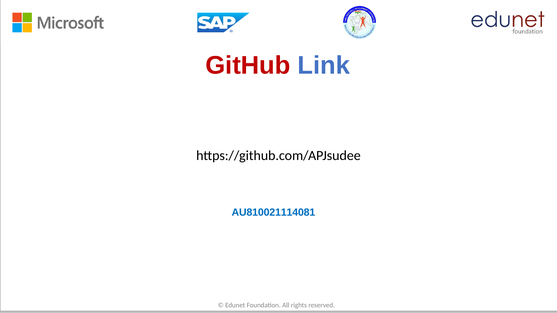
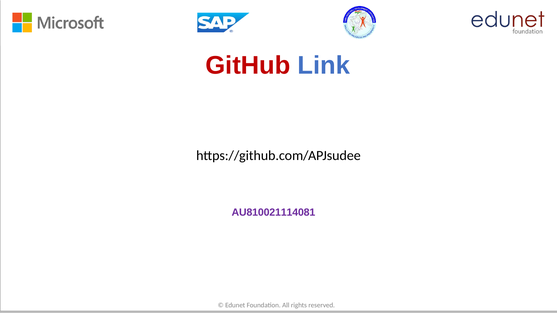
AU810021114081 colour: blue -> purple
